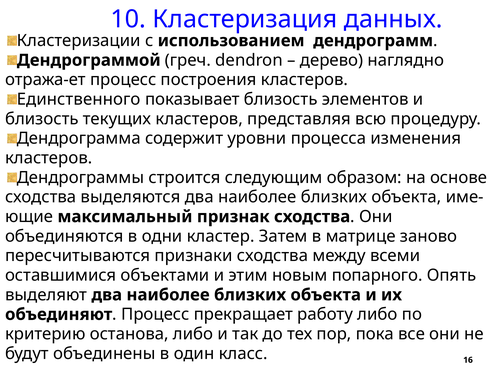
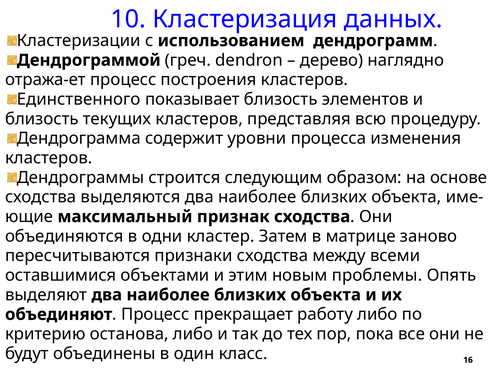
попарного: попарного -> проблемы
